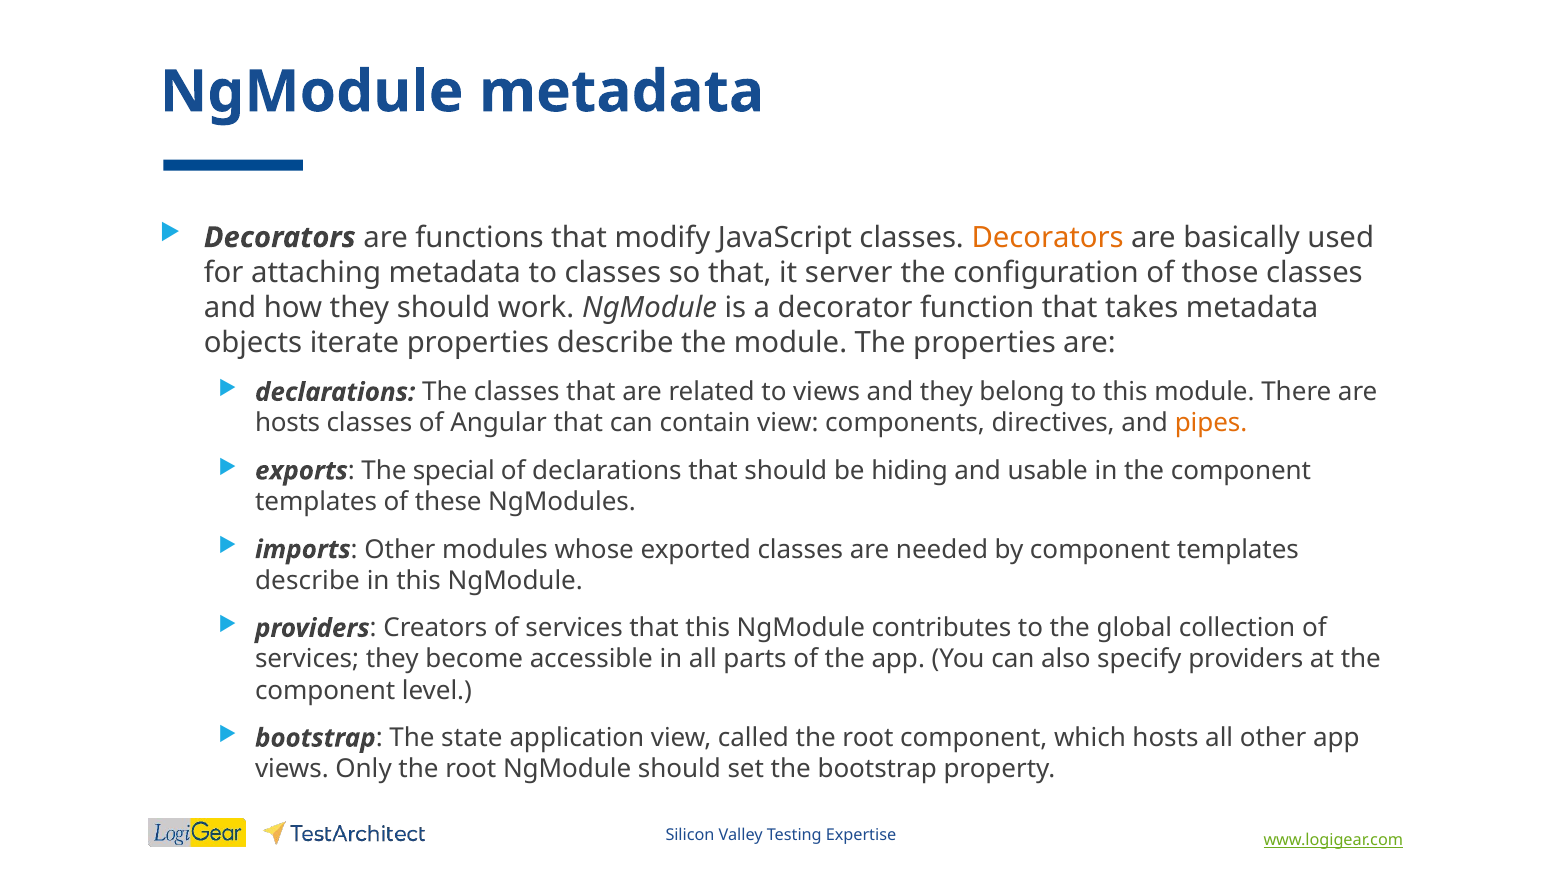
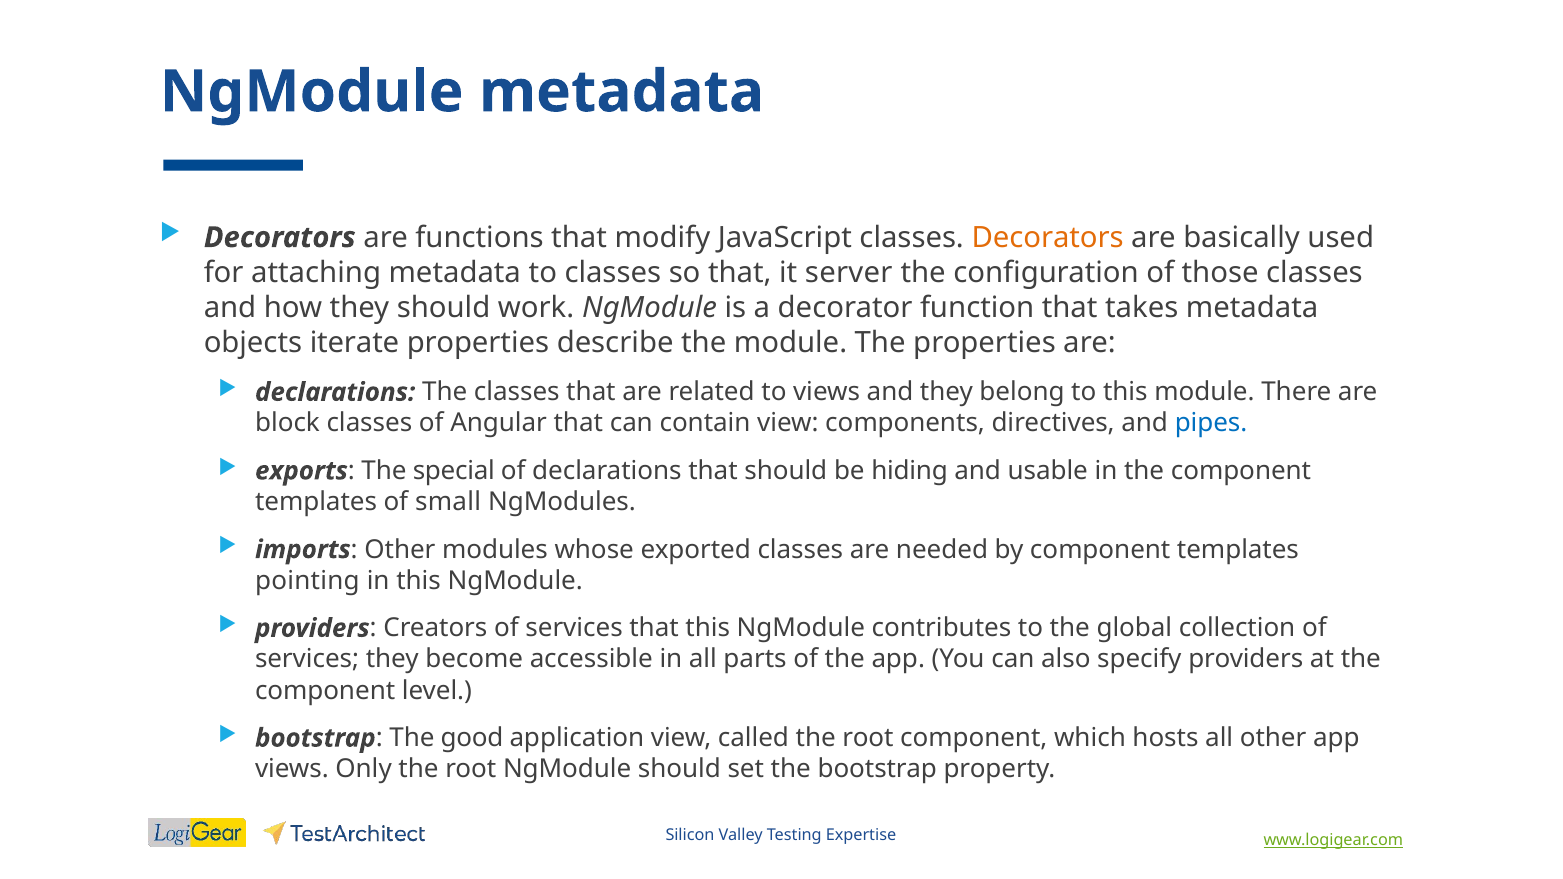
hosts at (288, 423): hosts -> block
pipes colour: orange -> blue
these: these -> small
describe at (307, 581): describe -> pointing
state: state -> good
